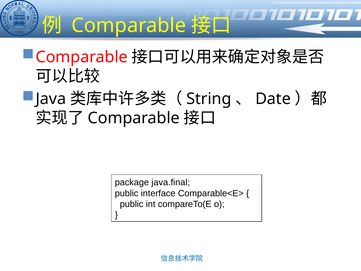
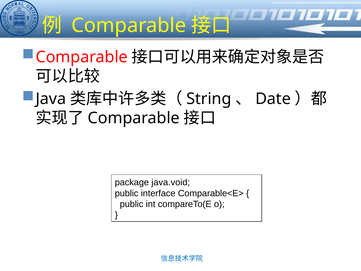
java.final: java.final -> java.void
